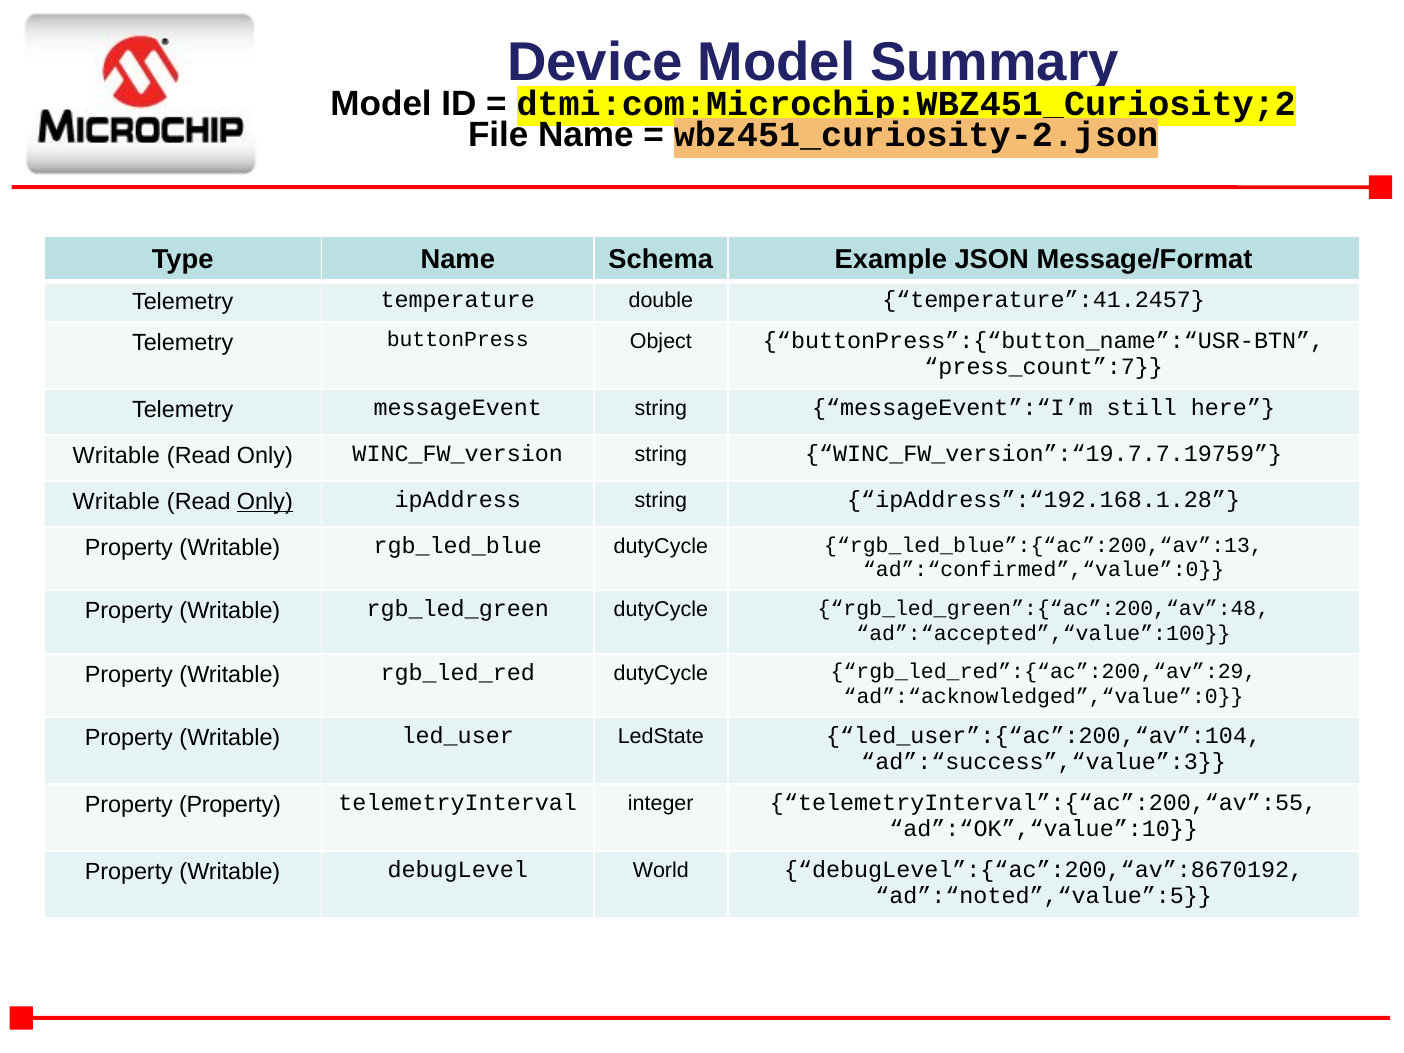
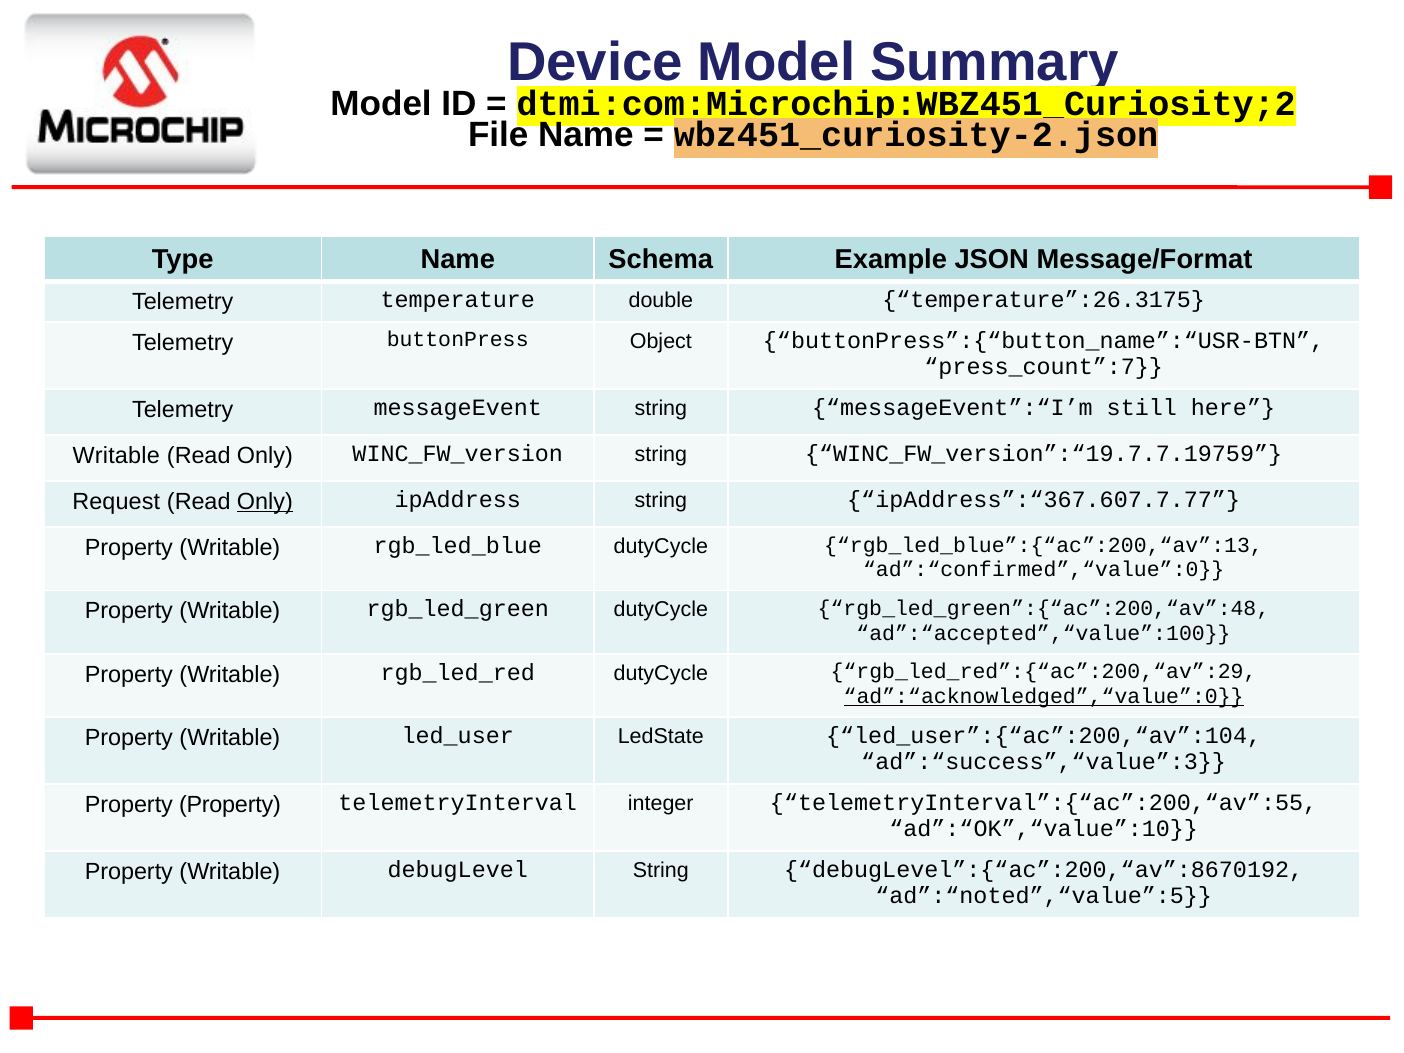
temperature”:41.2457: temperature”:41.2457 -> temperature”:26.3175
Writable at (116, 502): Writable -> Request
ipAddress”:“192.168.1.28: ipAddress”:“192.168.1.28 -> ipAddress”:“367.607.7.77
ad”:“acknowledged”,“value”:0 underline: none -> present
debugLevel World: World -> String
